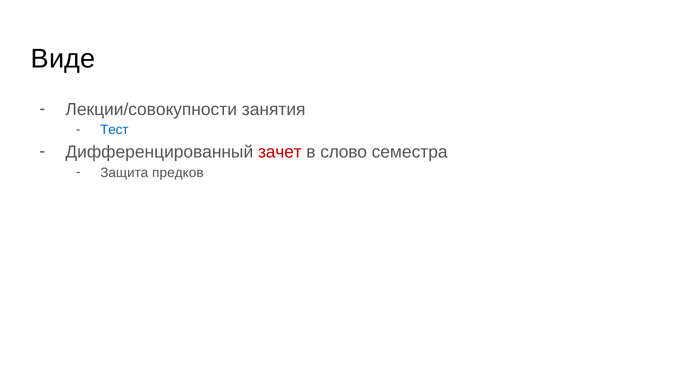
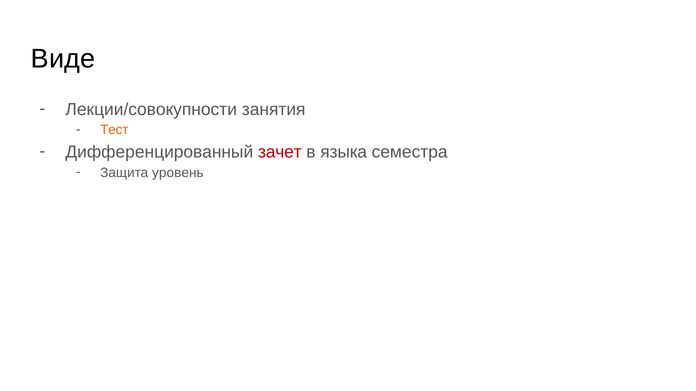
Тест colour: blue -> orange
слово: слово -> языка
предков: предков -> уровень
